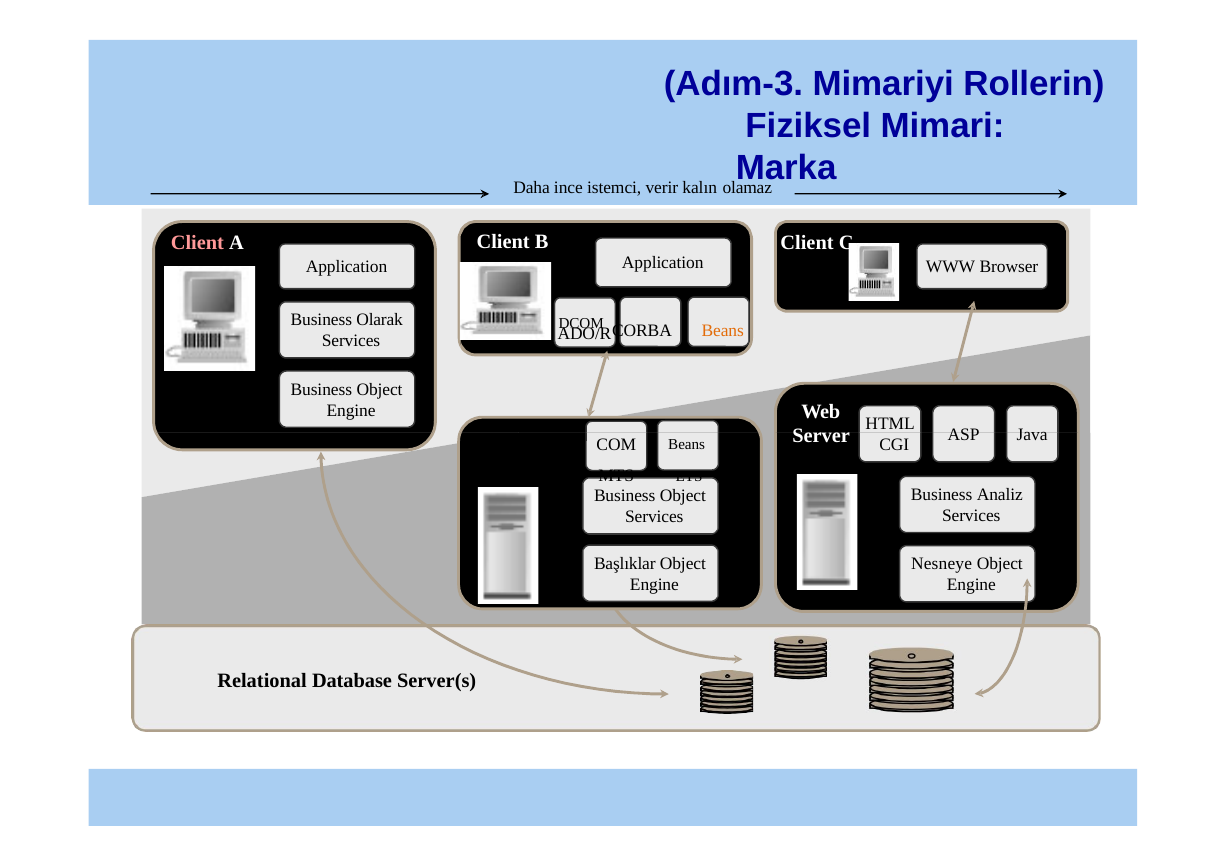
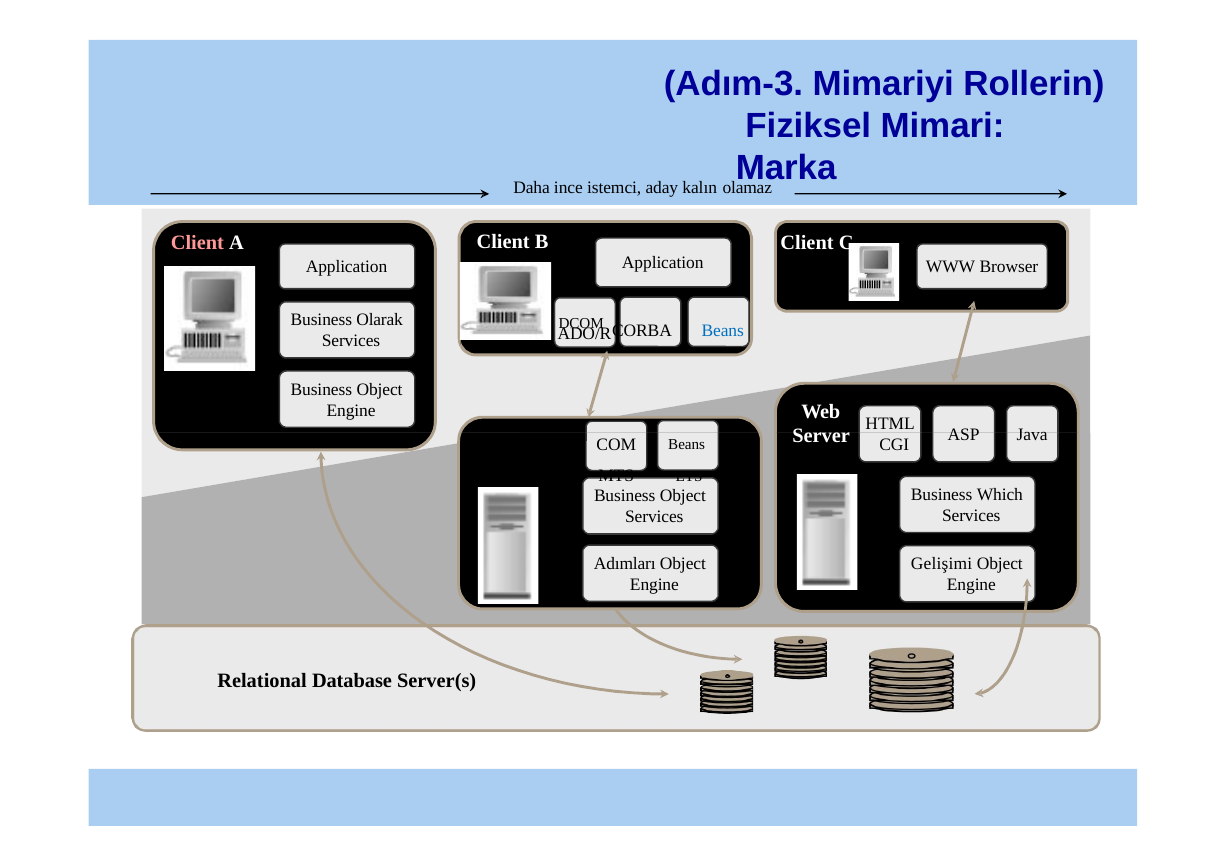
verir: verir -> aday
Beans at (723, 331) colour: orange -> blue
Analiz: Analiz -> Which
Başlıklar: Başlıklar -> Adımları
Nesneye: Nesneye -> Gelişimi
